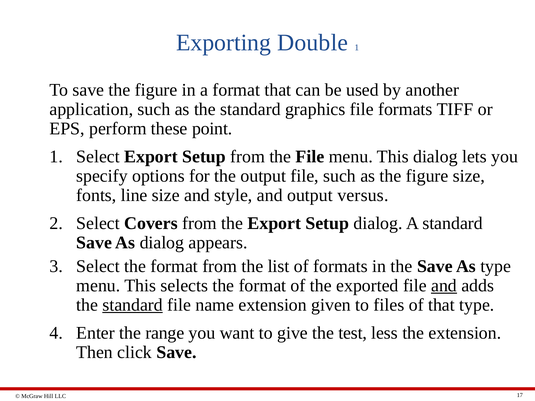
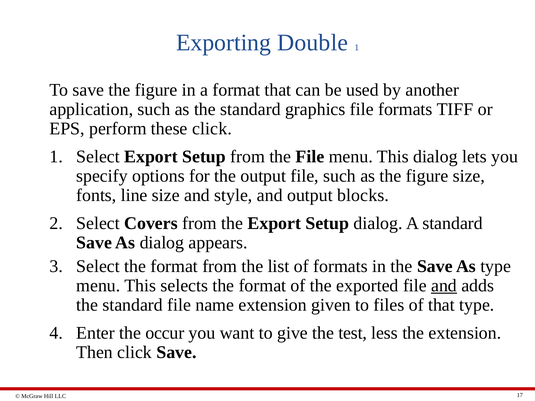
these point: point -> click
versus: versus -> blocks
standard at (133, 305) underline: present -> none
range: range -> occur
